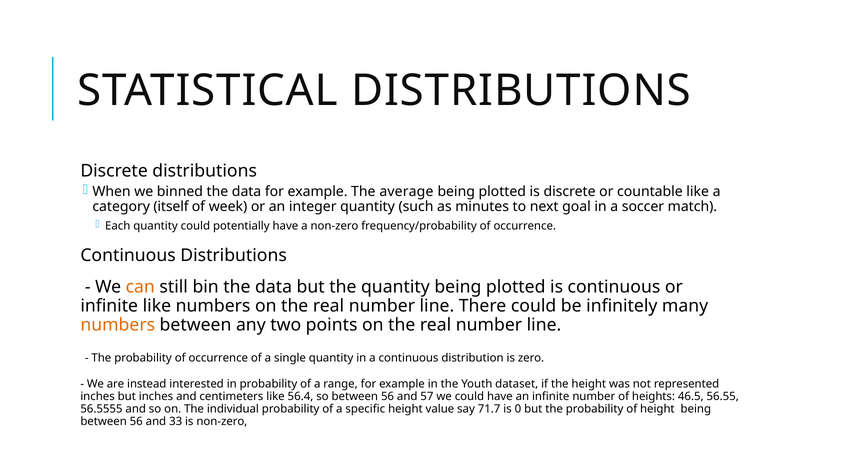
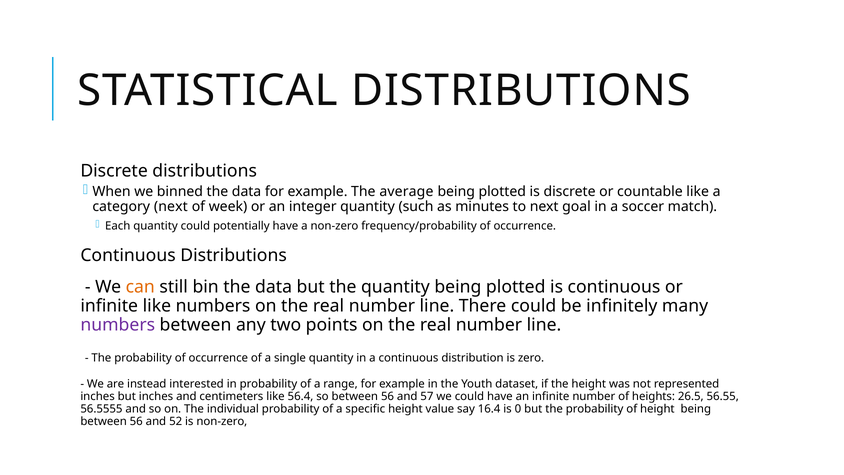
category itself: itself -> next
numbers at (118, 325) colour: orange -> purple
46.5: 46.5 -> 26.5
71.7: 71.7 -> 16.4
33: 33 -> 52
